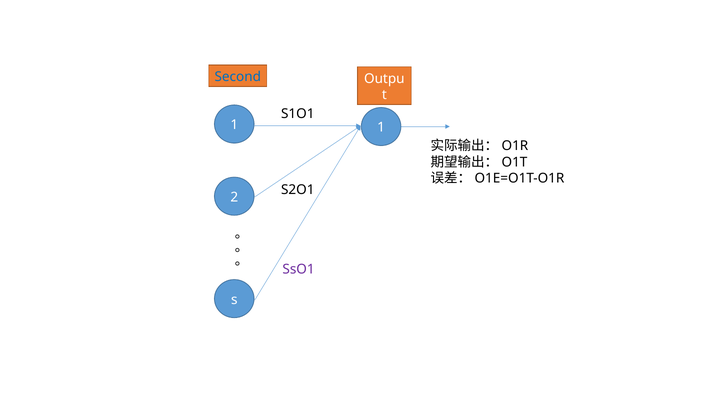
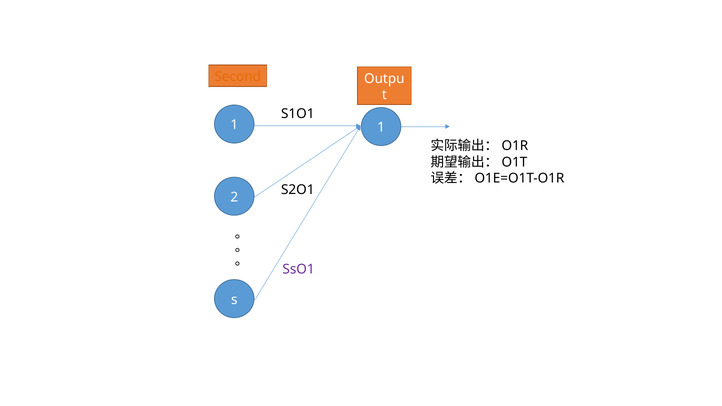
Second colour: blue -> orange
